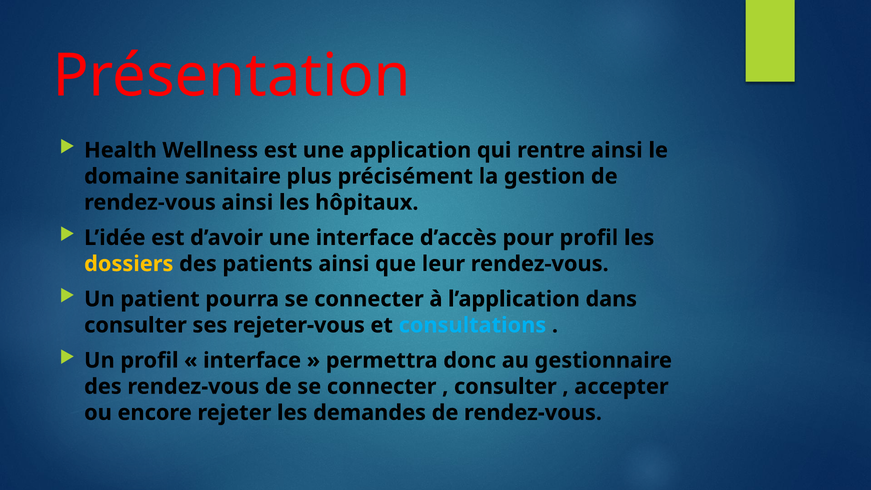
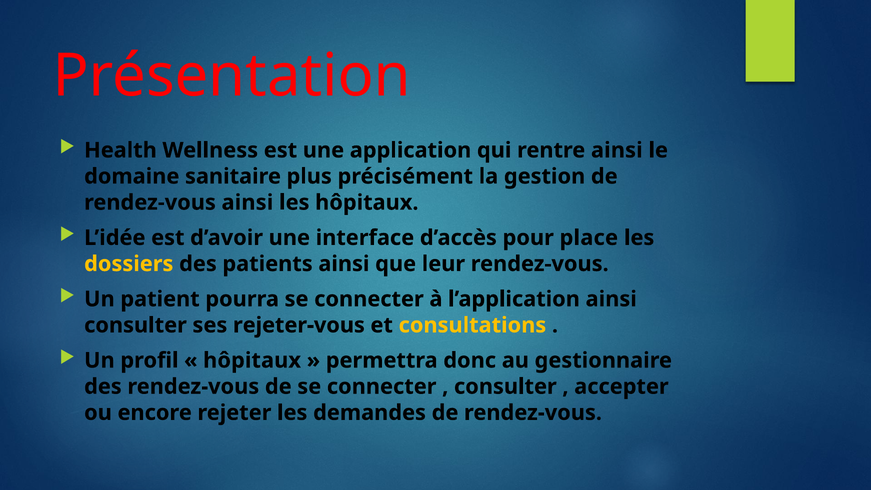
pour profil: profil -> place
l’application dans: dans -> ainsi
consultations colour: light blue -> yellow
interface at (252, 360): interface -> hôpitaux
